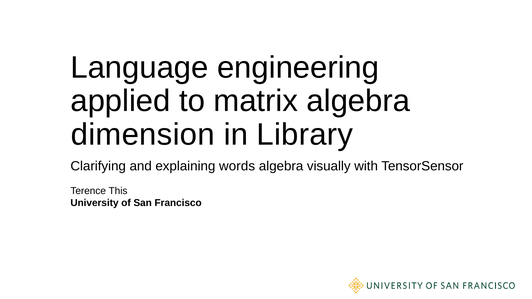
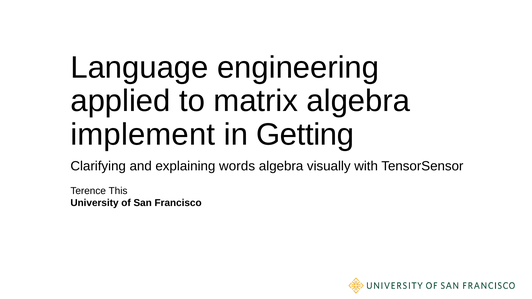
dimension: dimension -> implement
Library: Library -> Getting
